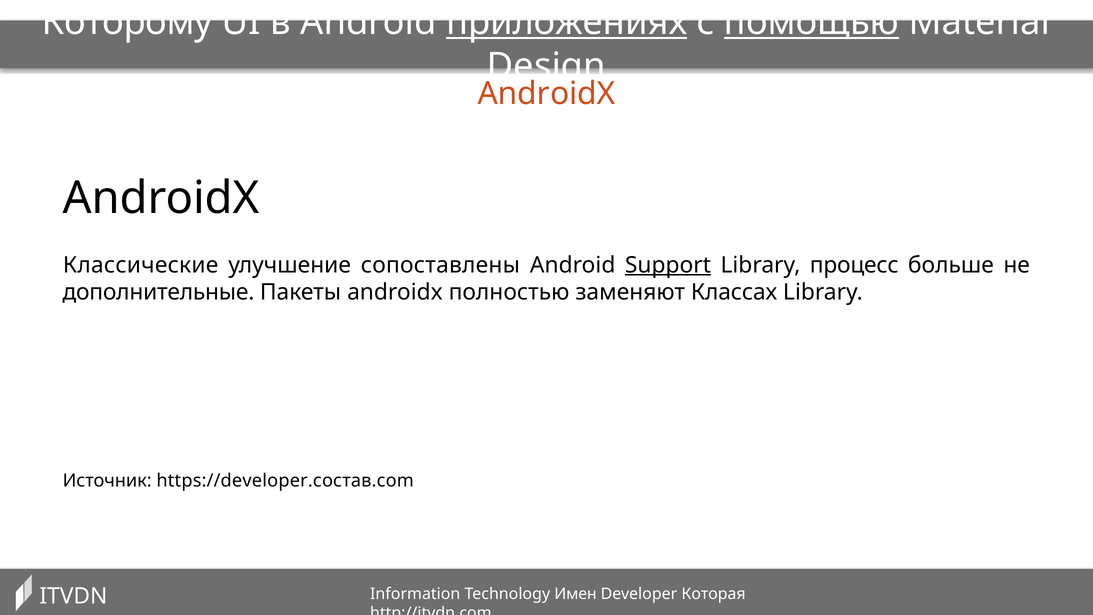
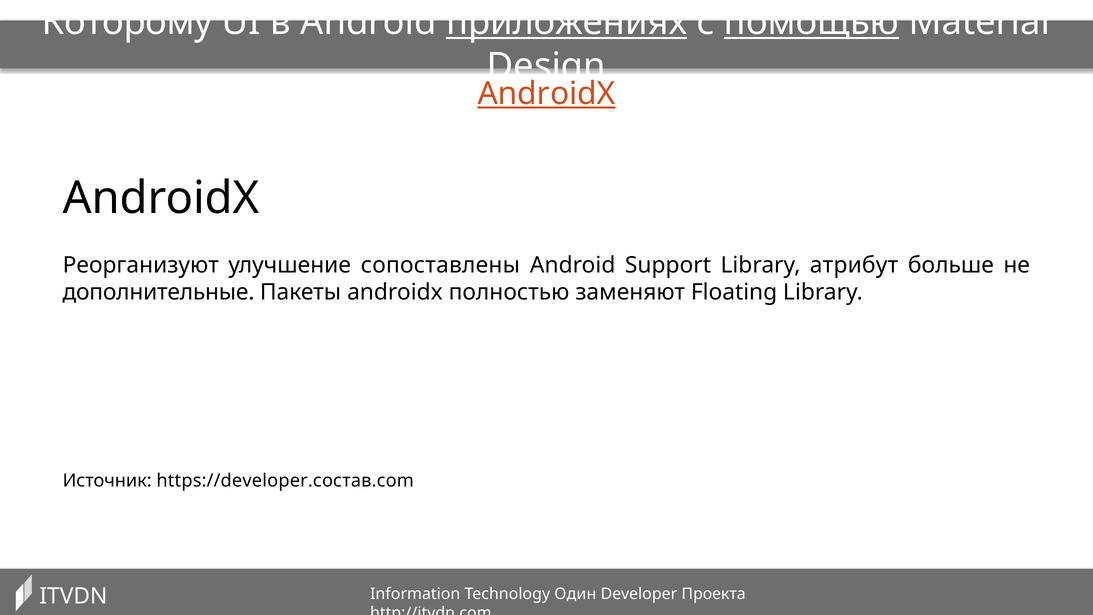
AndroidX at (547, 94) underline: none -> present
Классические: Классические -> Реорганизуют
Support underline: present -> none
процесс: процесс -> атрибут
Классах: Классах -> Floating
Имен: Имен -> Один
Которая: Которая -> Проекта
